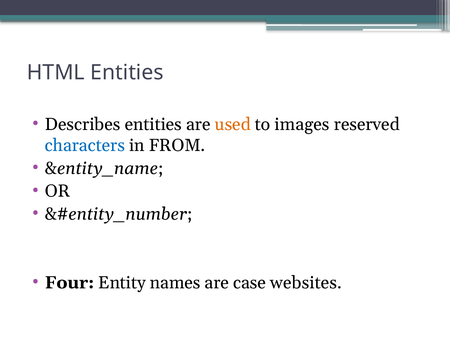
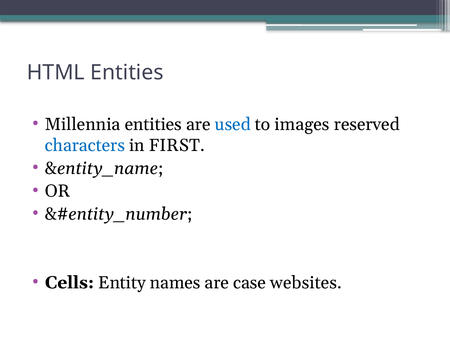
Describes: Describes -> Millennia
used colour: orange -> blue
FROM: FROM -> FIRST
Four: Four -> Cells
